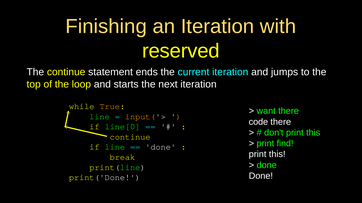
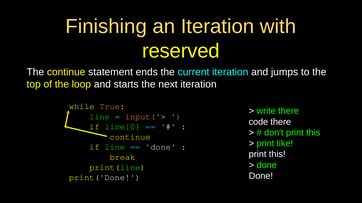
want: want -> write
find: find -> like
